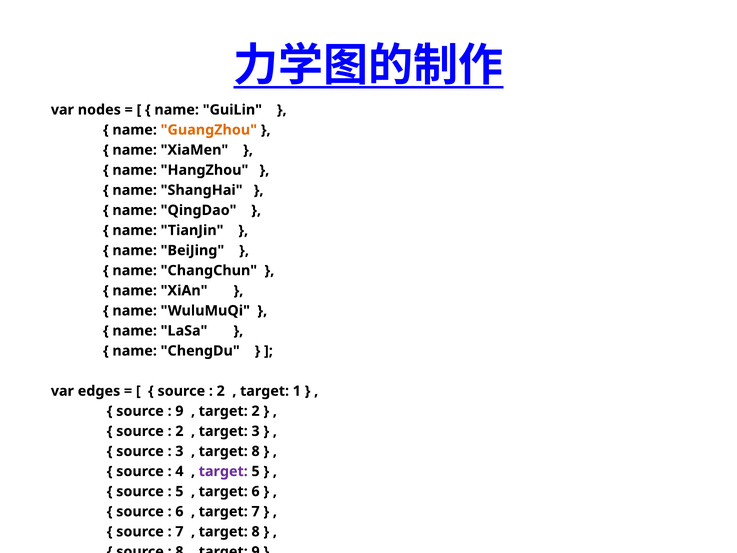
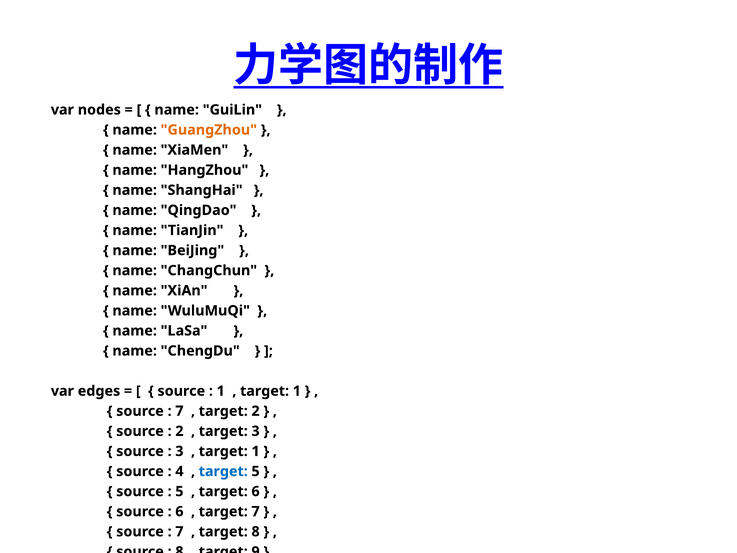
2 at (221, 391): 2 -> 1
9 at (179, 411): 9 -> 7
8 at (256, 451): 8 -> 1
target at (223, 471) colour: purple -> blue
